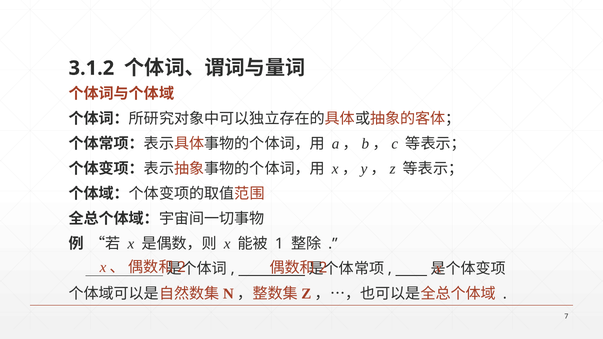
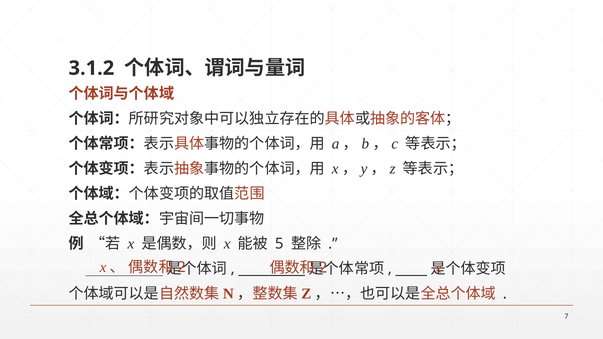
1: 1 -> 5
